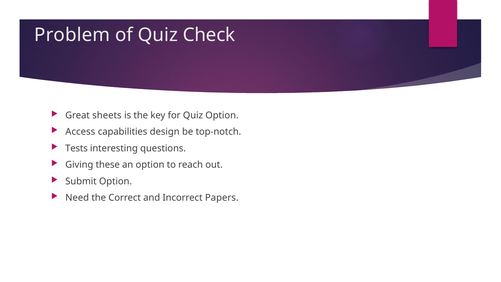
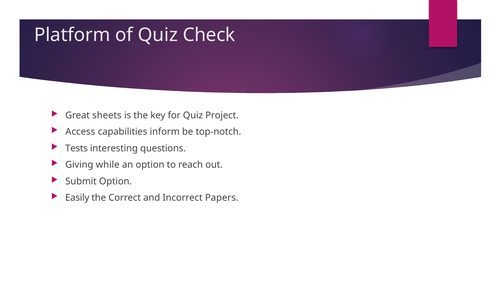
Problem: Problem -> Platform
Quiz Option: Option -> Project
design: design -> inform
these: these -> while
Need: Need -> Easily
